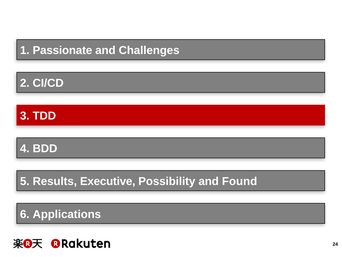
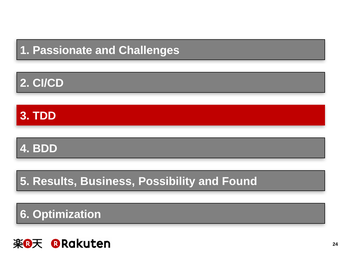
Executive: Executive -> Business
Applications: Applications -> Optimization
